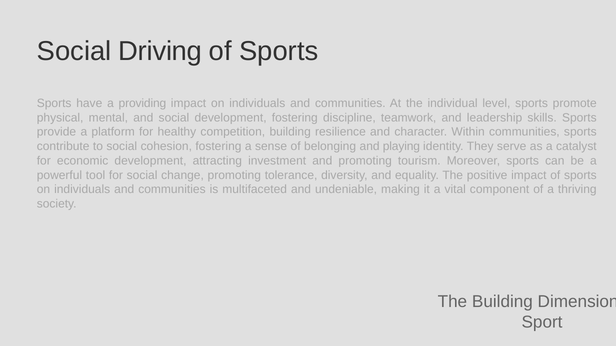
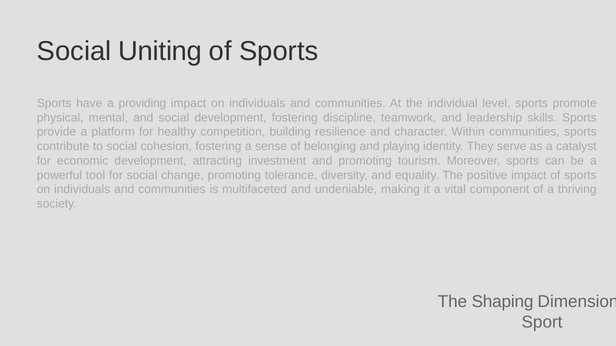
Driving: Driving -> Uniting
The Building: Building -> Shaping
